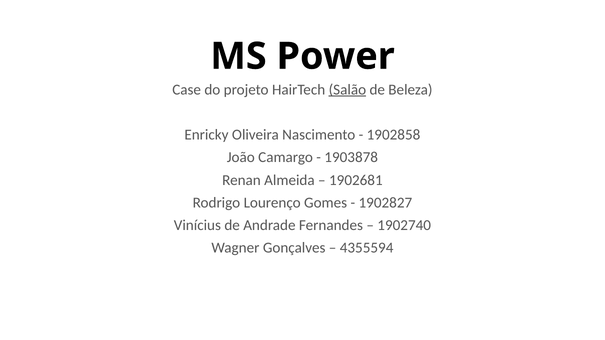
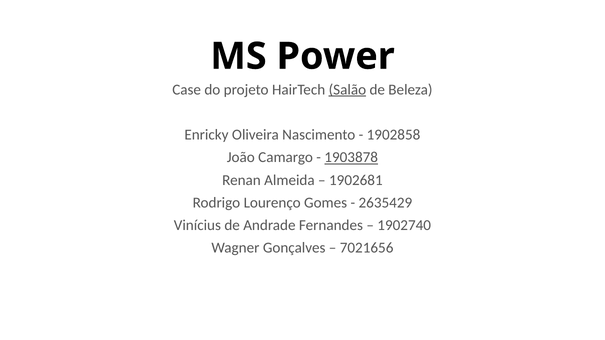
1903878 underline: none -> present
1902827: 1902827 -> 2635429
4355594: 4355594 -> 7021656
